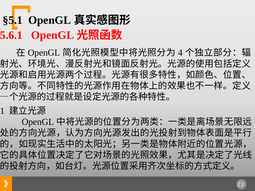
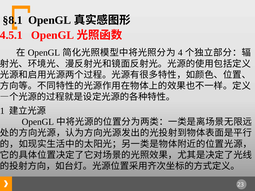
§5.1: §5.1 -> §8.1
5.6.1: 5.6.1 -> 4.5.1
